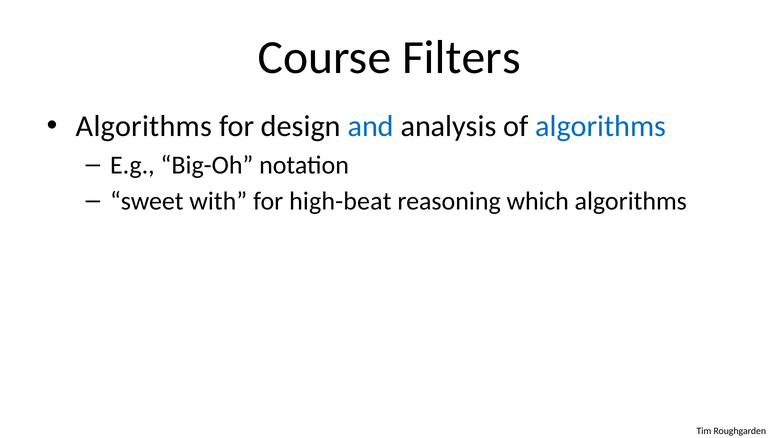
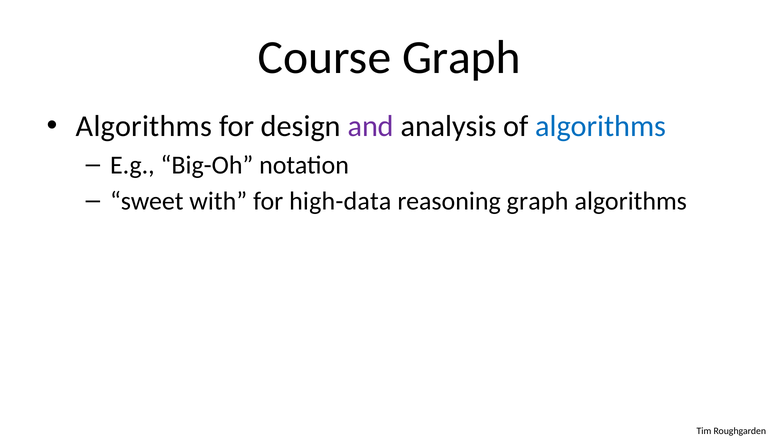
Course Filters: Filters -> Graph
and colour: blue -> purple
high-beat: high-beat -> high-data
reasoning which: which -> graph
